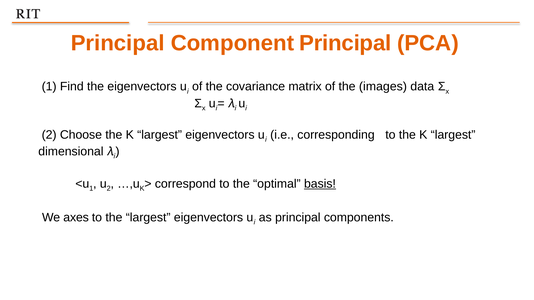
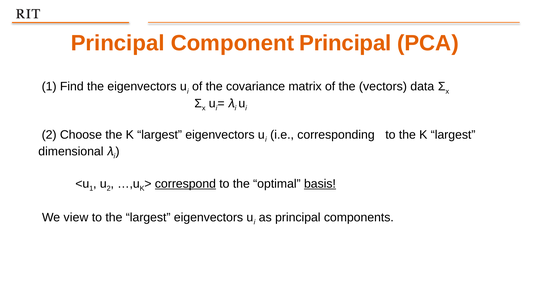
images: images -> vectors
correspond underline: none -> present
axes: axes -> view
